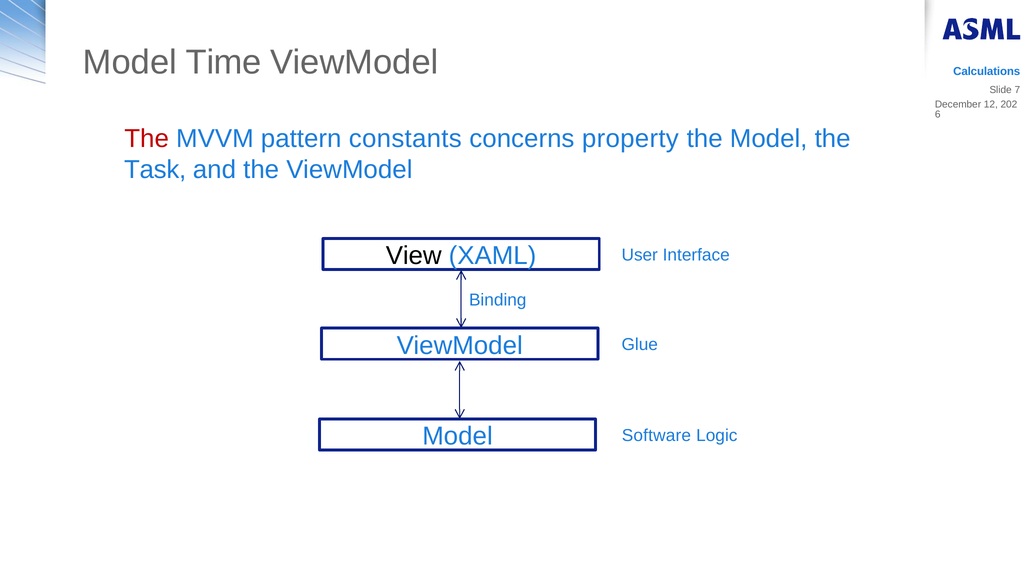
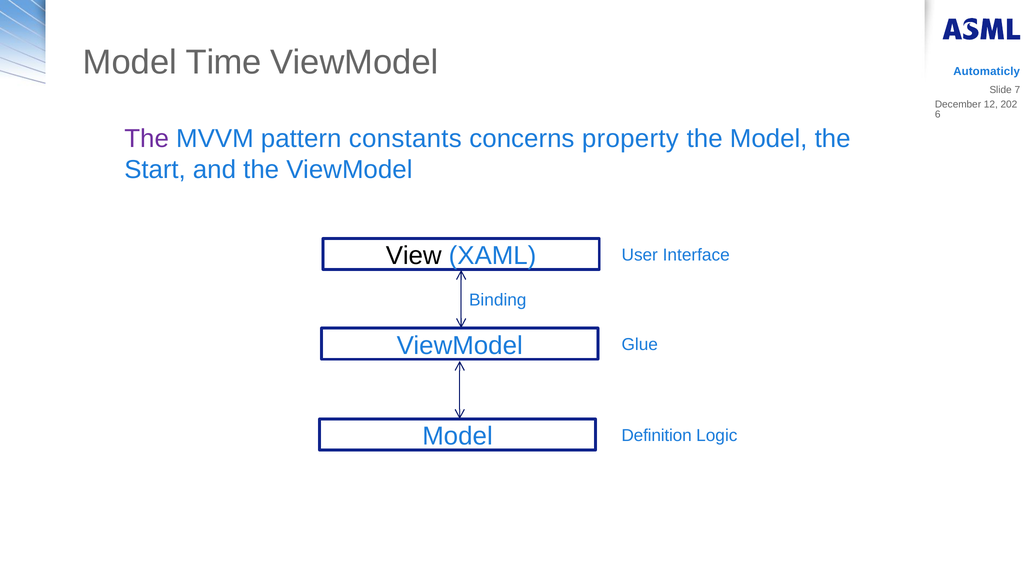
Calculations: Calculations -> Automaticly
The at (147, 139) colour: red -> purple
Task: Task -> Start
Software: Software -> Definition
